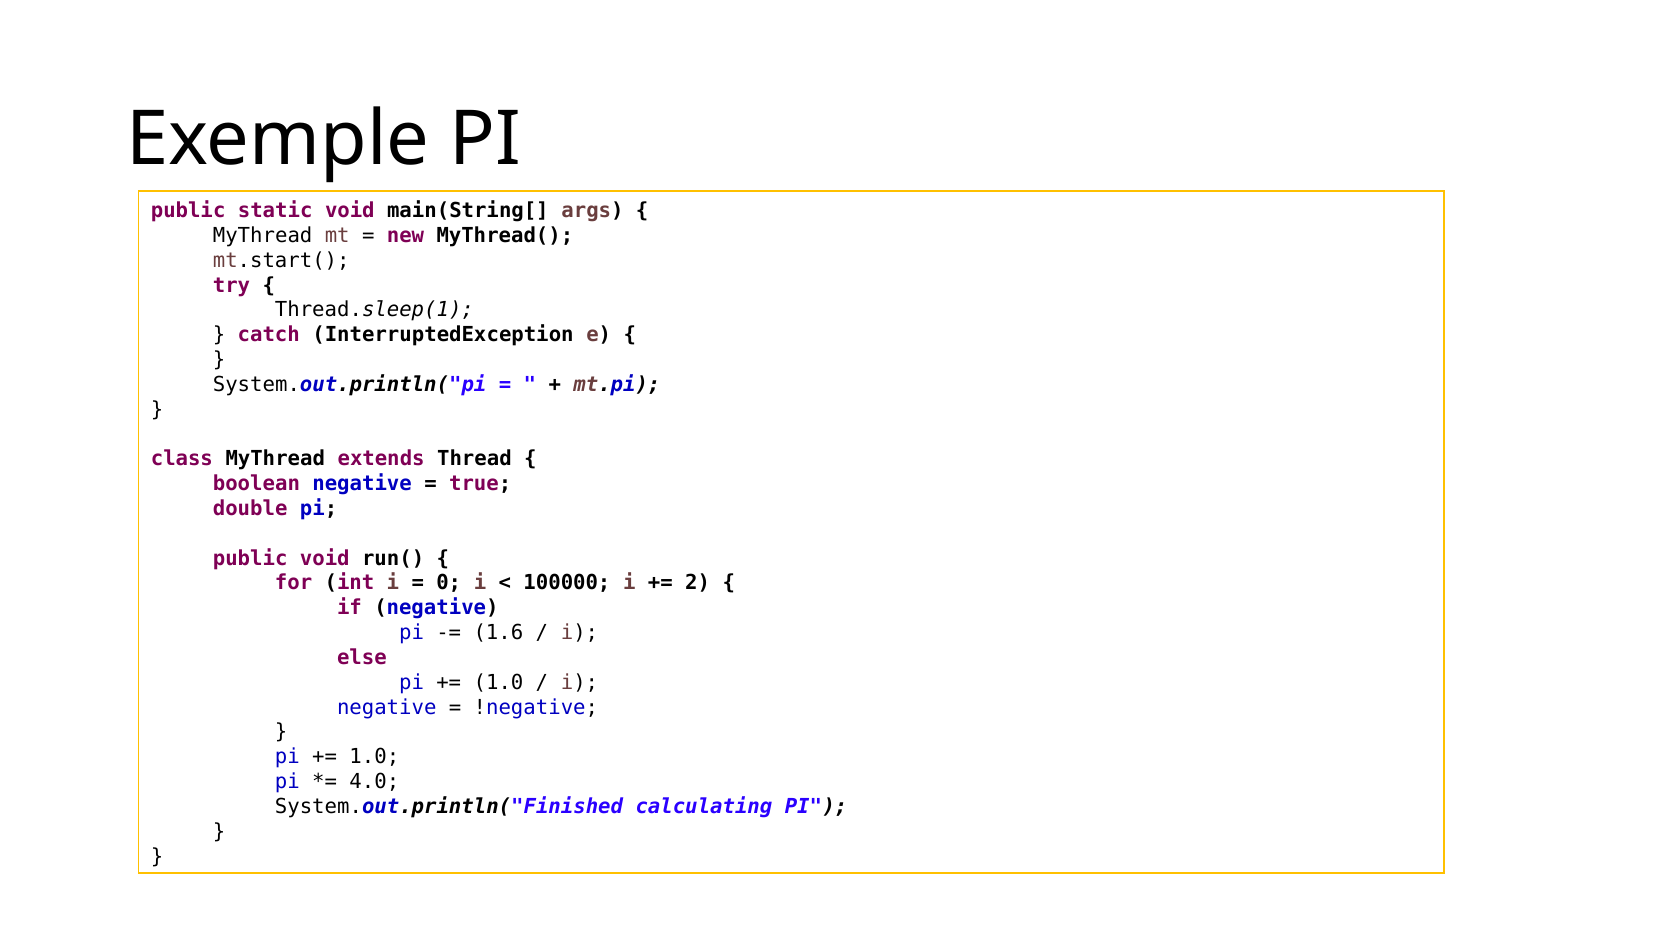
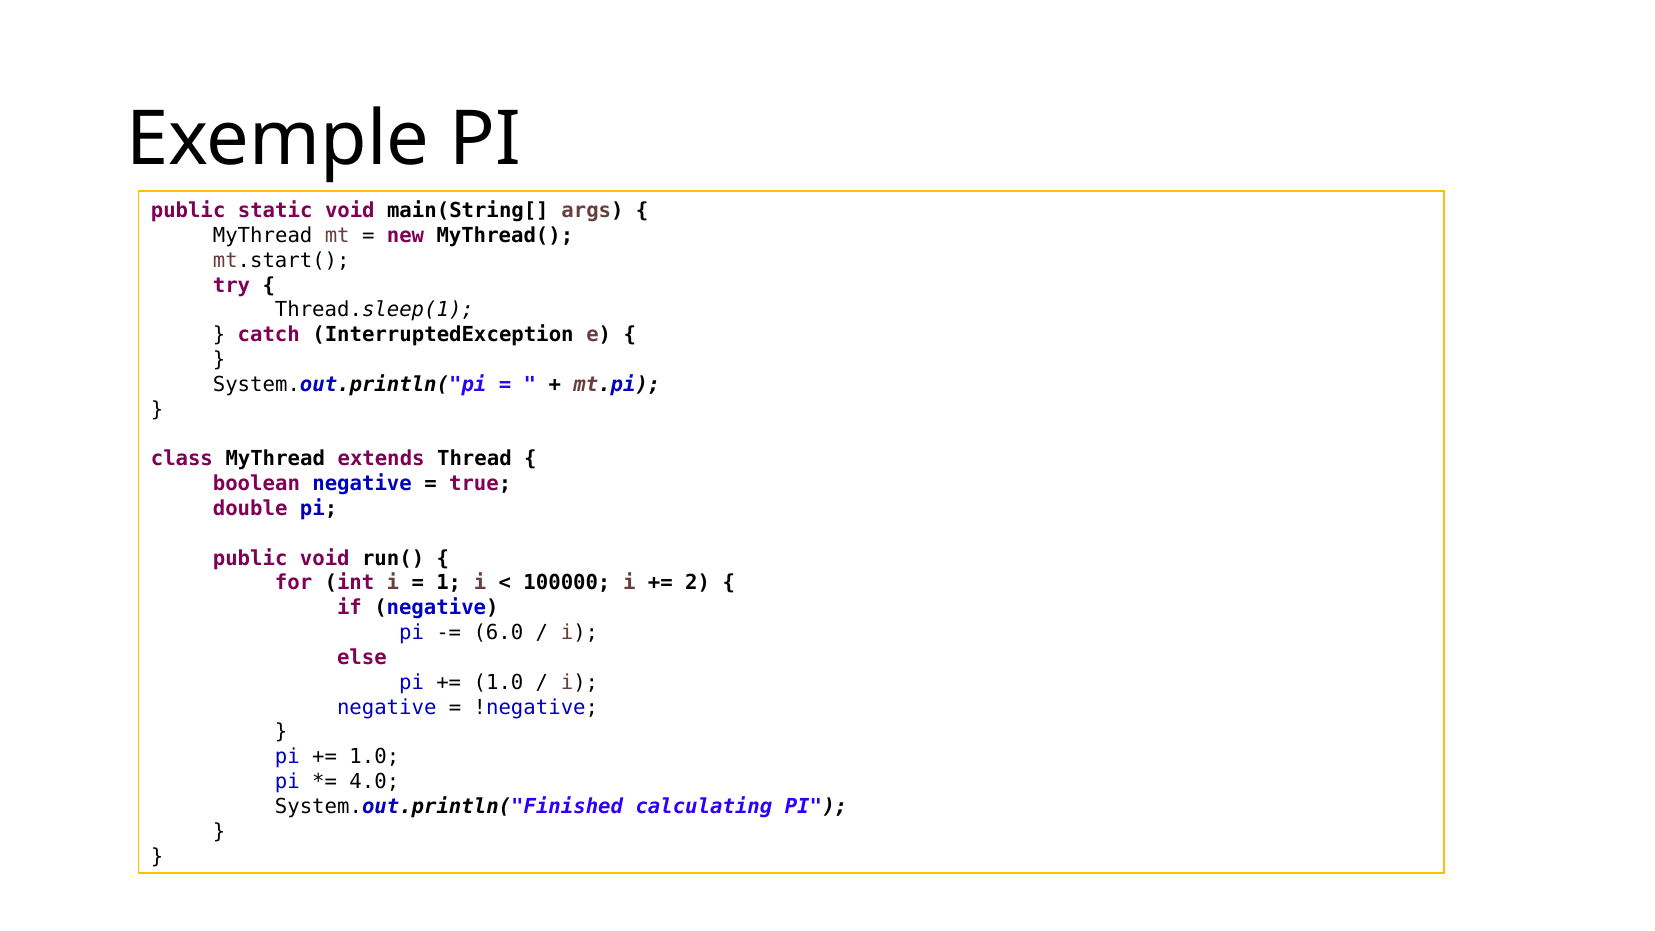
0: 0 -> 1
1.6: 1.6 -> 6.0
